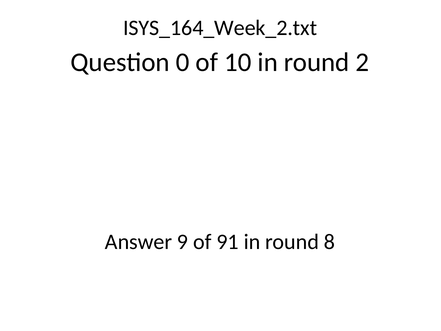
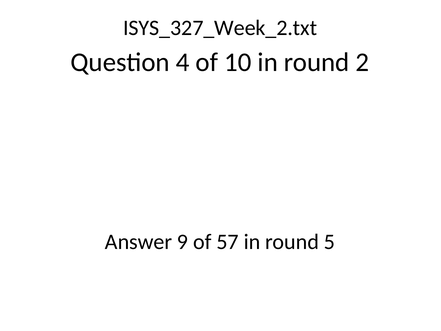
ISYS_164_Week_2.txt: ISYS_164_Week_2.txt -> ISYS_327_Week_2.txt
0: 0 -> 4
91: 91 -> 57
8: 8 -> 5
